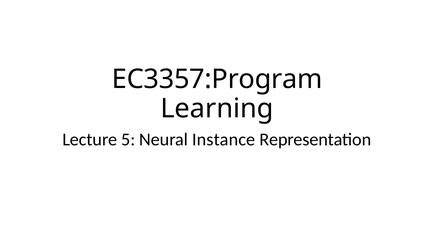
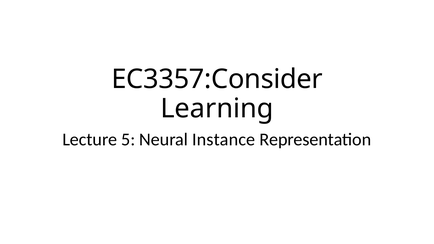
EC3357:Program: EC3357:Program -> EC3357:Consider
